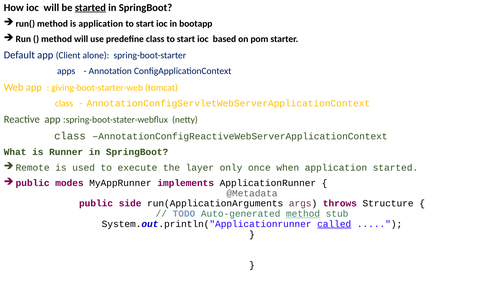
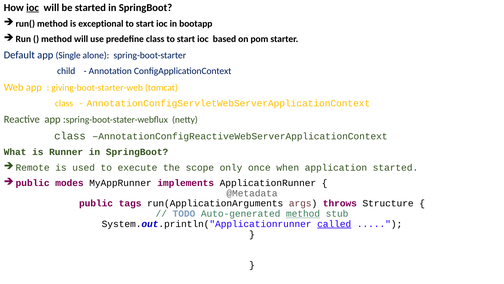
ioc at (33, 8) underline: none -> present
started at (90, 8) underline: present -> none
is application: application -> exceptional
Client: Client -> Single
apps: apps -> child
layer: layer -> scope
side: side -> tags
